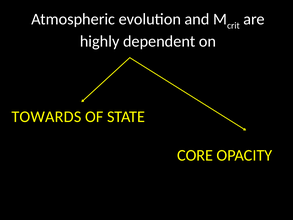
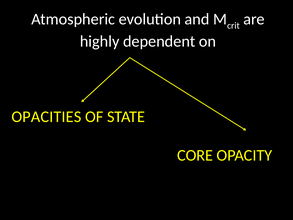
TOWARDS: TOWARDS -> OPACITIES
